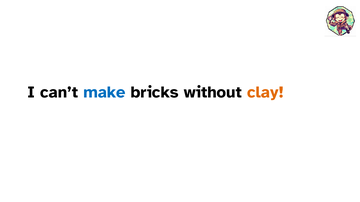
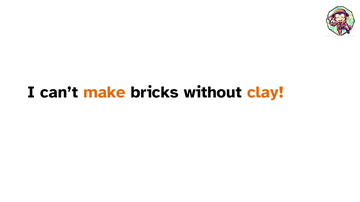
make colour: blue -> orange
